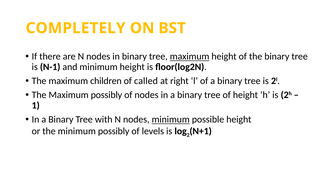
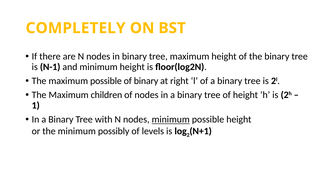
maximum at (190, 56) underline: present -> none
maximum children: children -> possible
of called: called -> binary
Maximum possibly: possibly -> children
